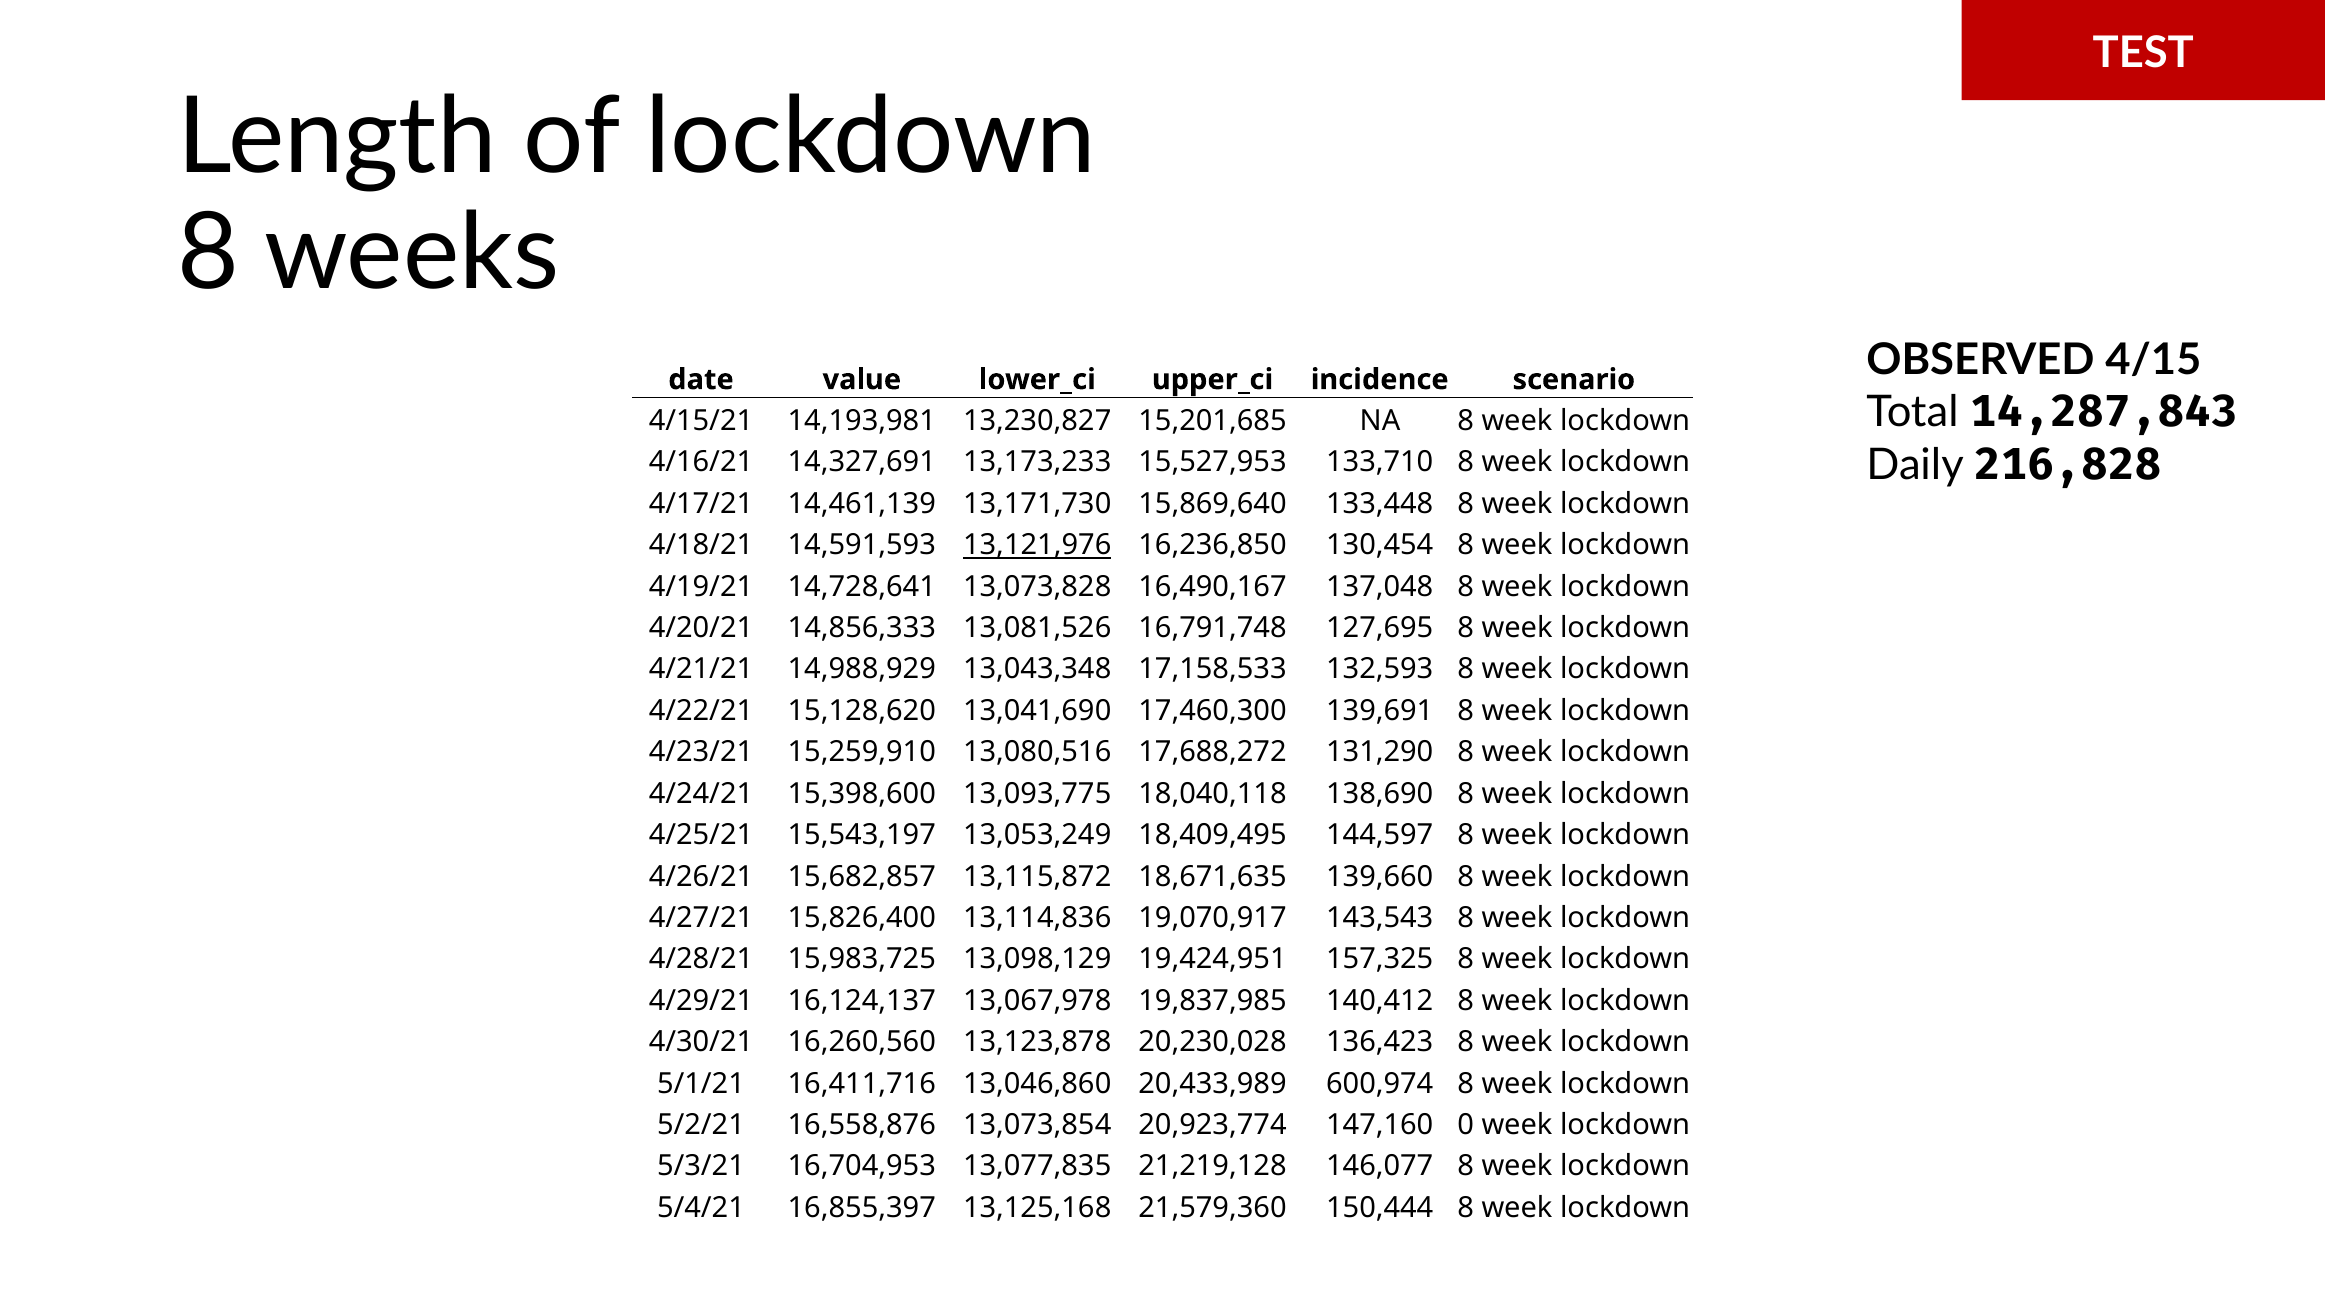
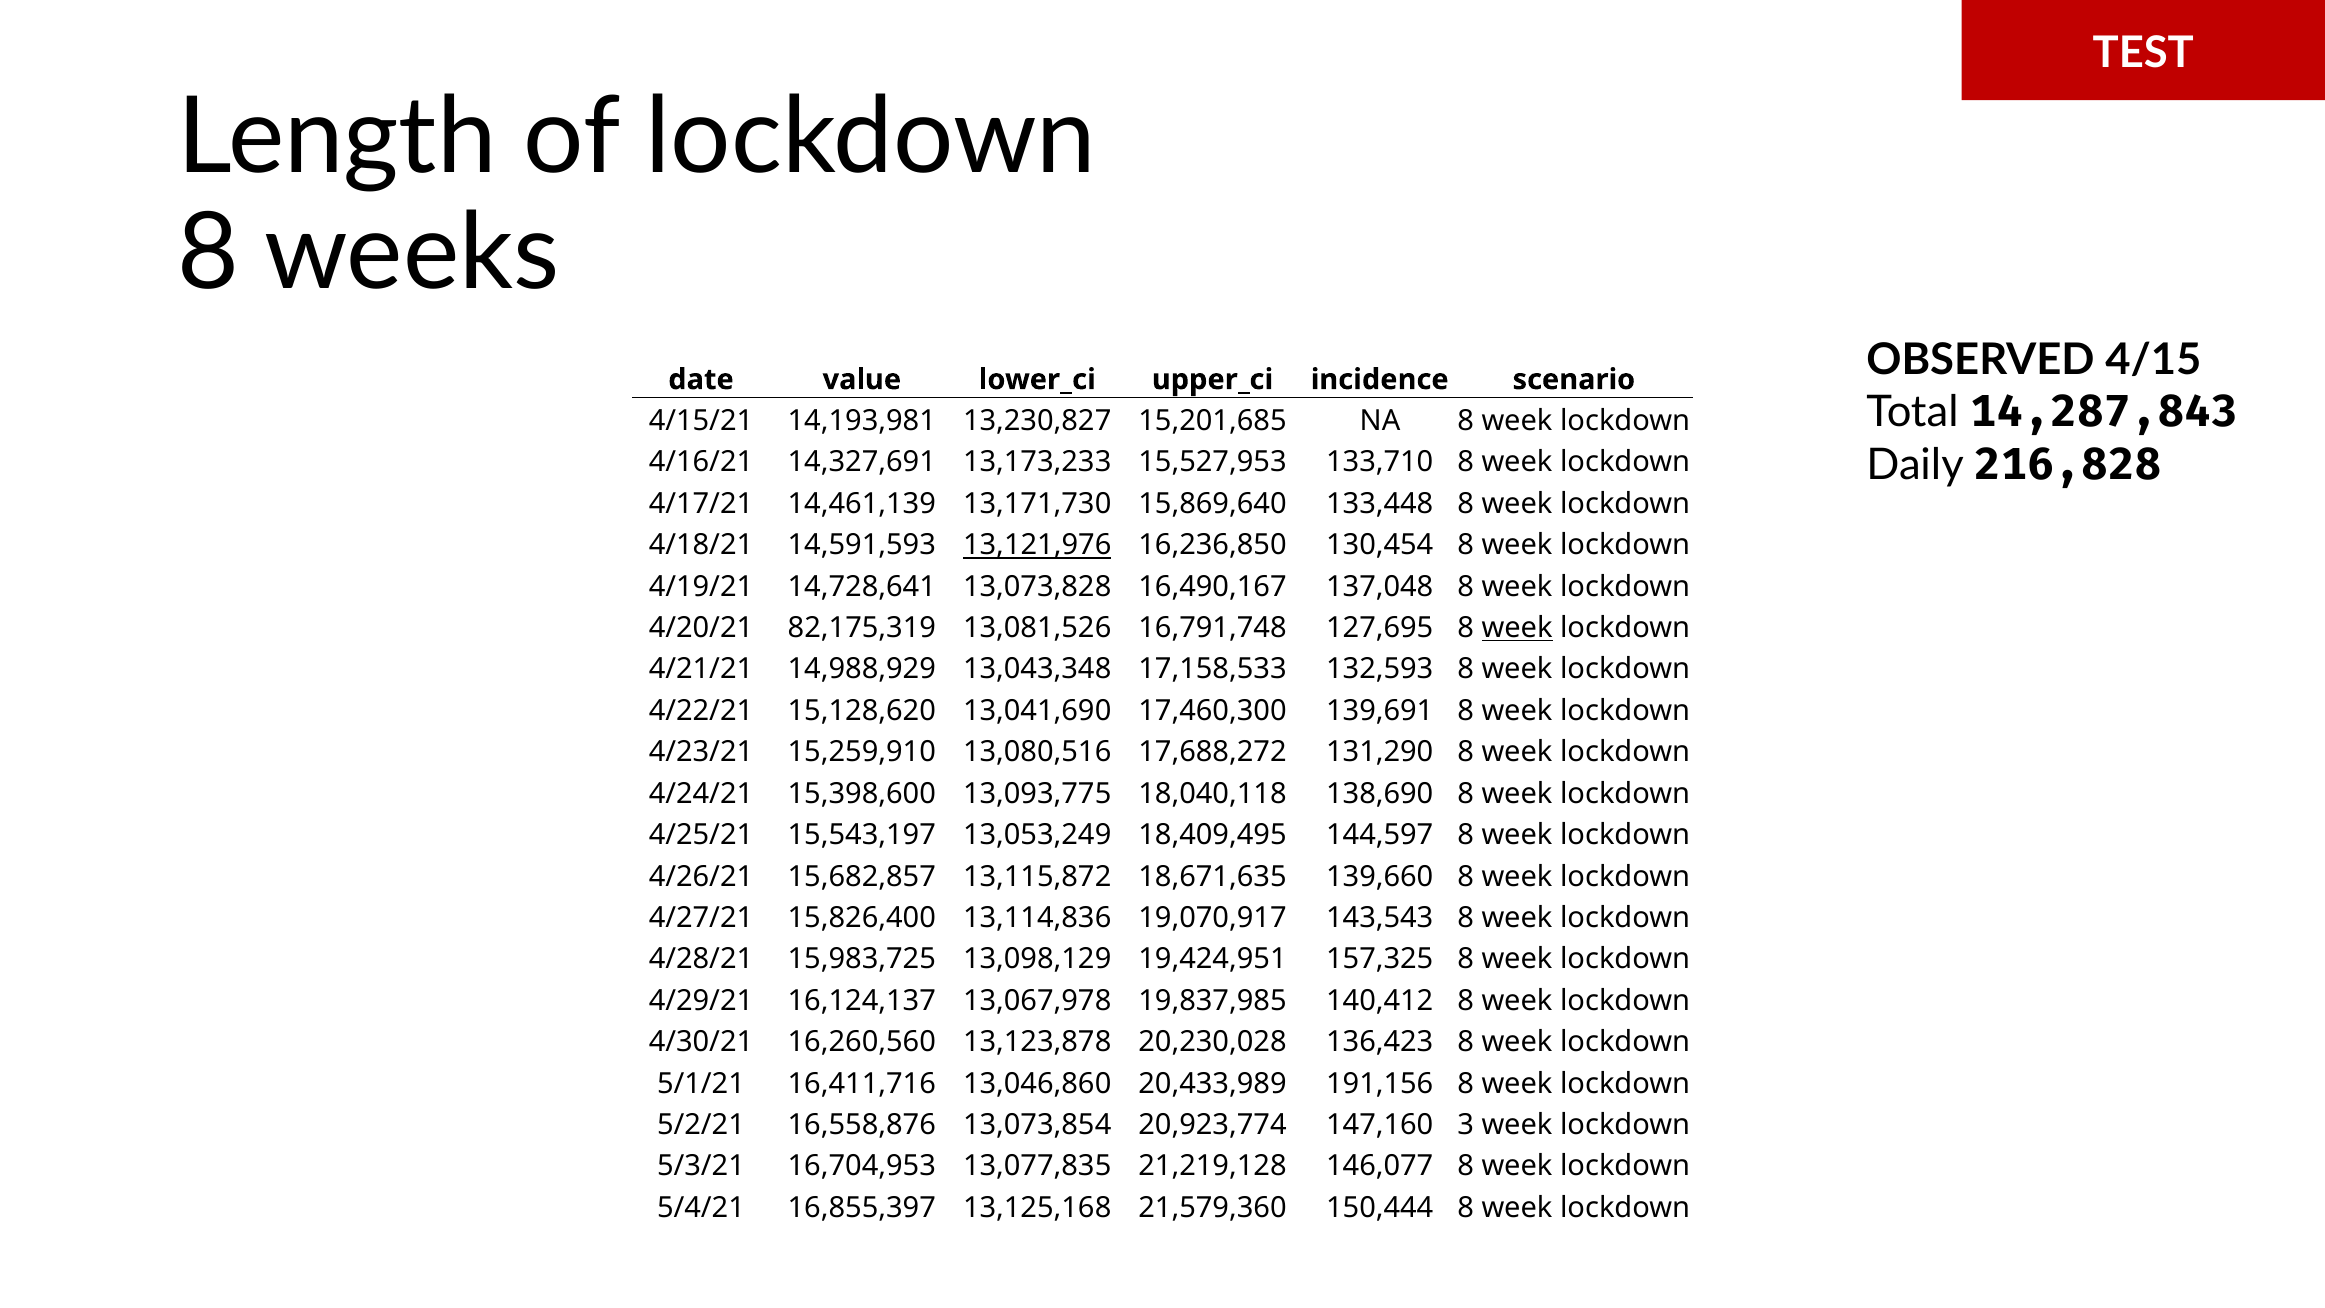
14,856,333: 14,856,333 -> 82,175,319
week at (1517, 628) underline: none -> present
600,974: 600,974 -> 191,156
0: 0 -> 3
